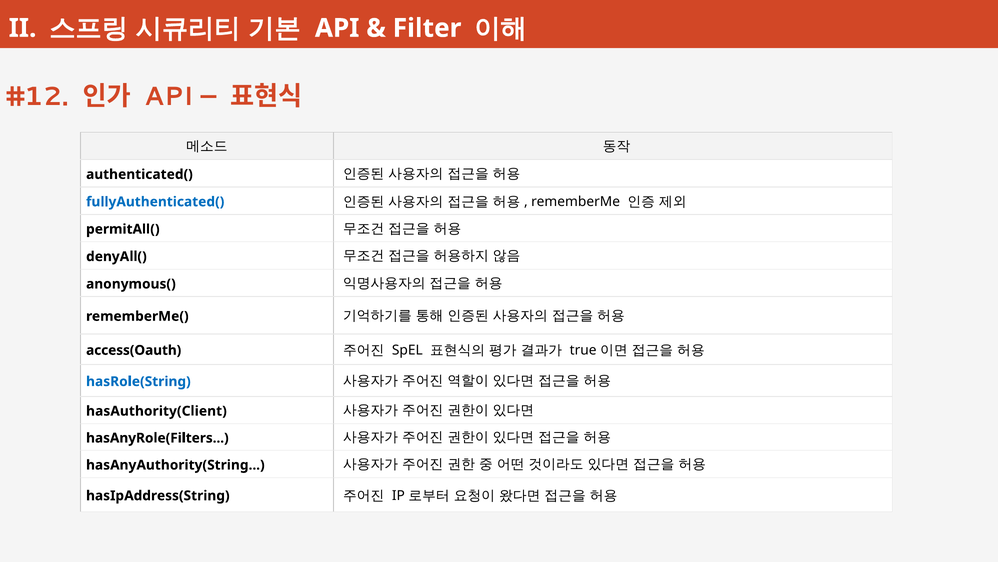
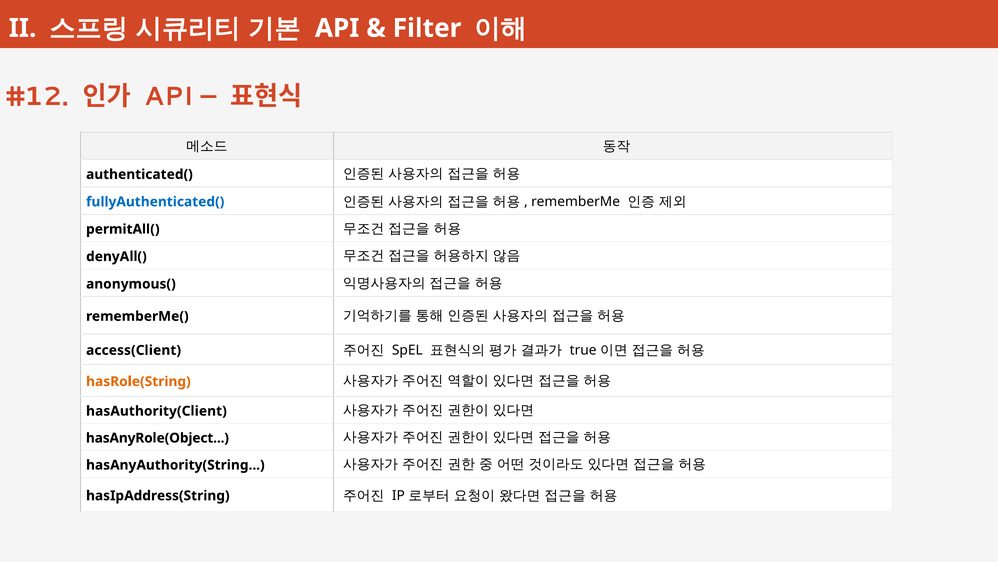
access(Oauth: access(Oauth -> access(Client
hasRole(String colour: blue -> orange
hasAnyRole(Filters: hasAnyRole(Filters -> hasAnyRole(Object
